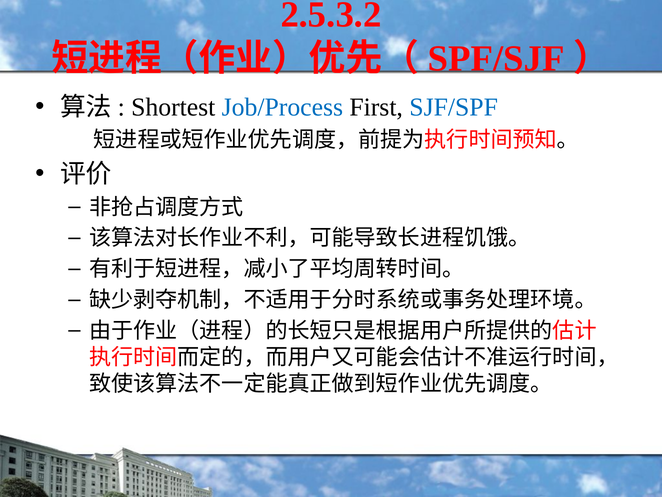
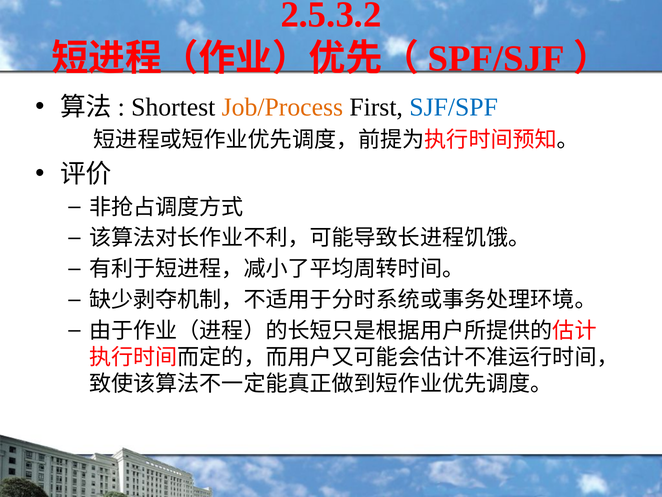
Job/Process colour: blue -> orange
